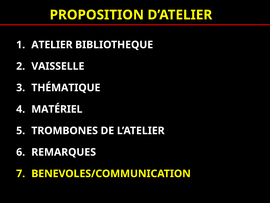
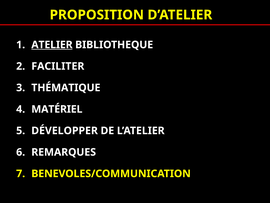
ATELIER underline: none -> present
VAISSELLE: VAISSELLE -> FACILITER
TROMBONES: TROMBONES -> DÉVELOPPER
